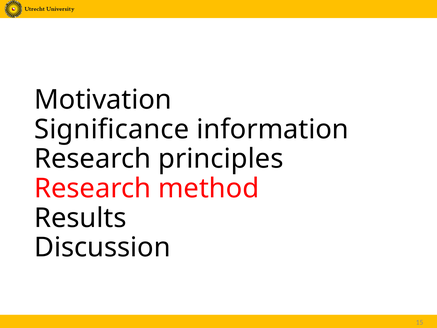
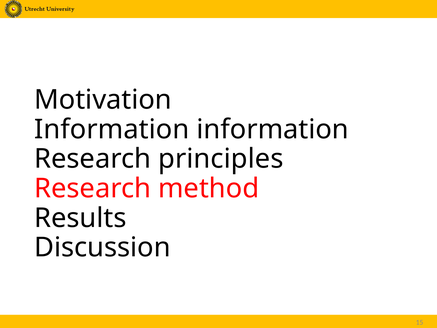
Significance at (112, 129): Significance -> Information
